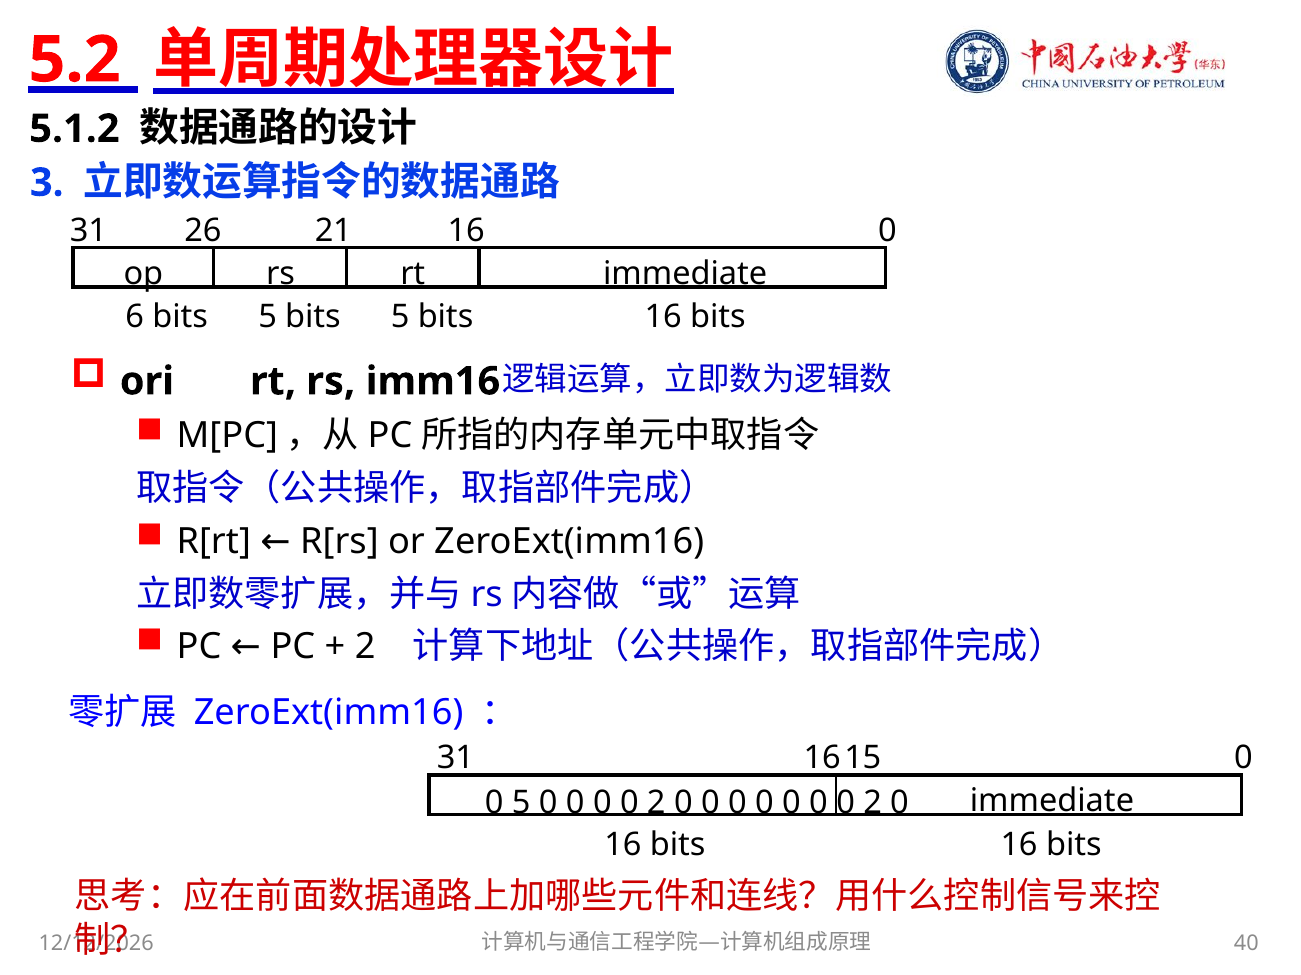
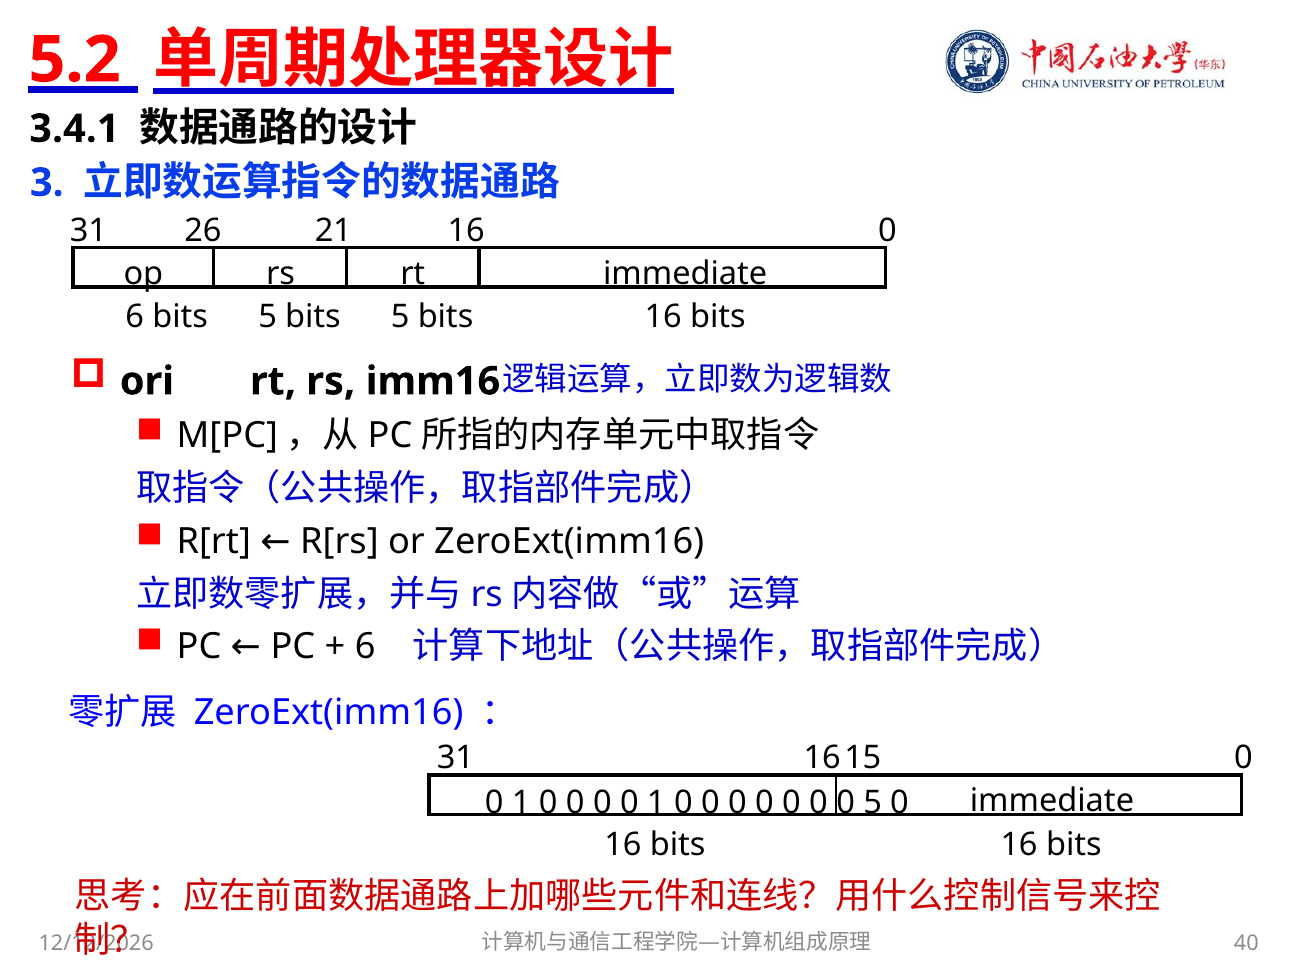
5.1.2: 5.1.2 -> 3.4.1
2 at (365, 647): 2 -> 6
5 at (521, 803): 5 -> 1
2 at (656, 803): 2 -> 1
2 at (873, 803): 2 -> 5
